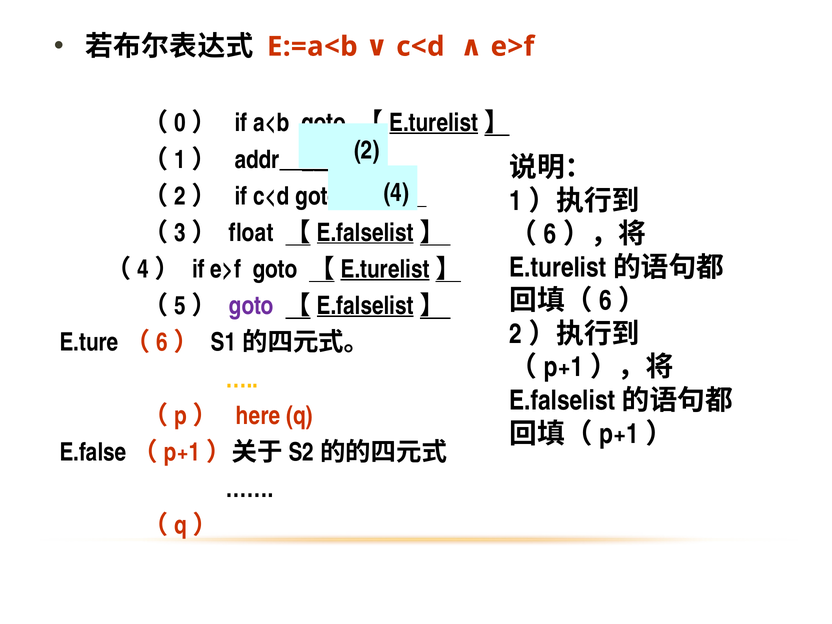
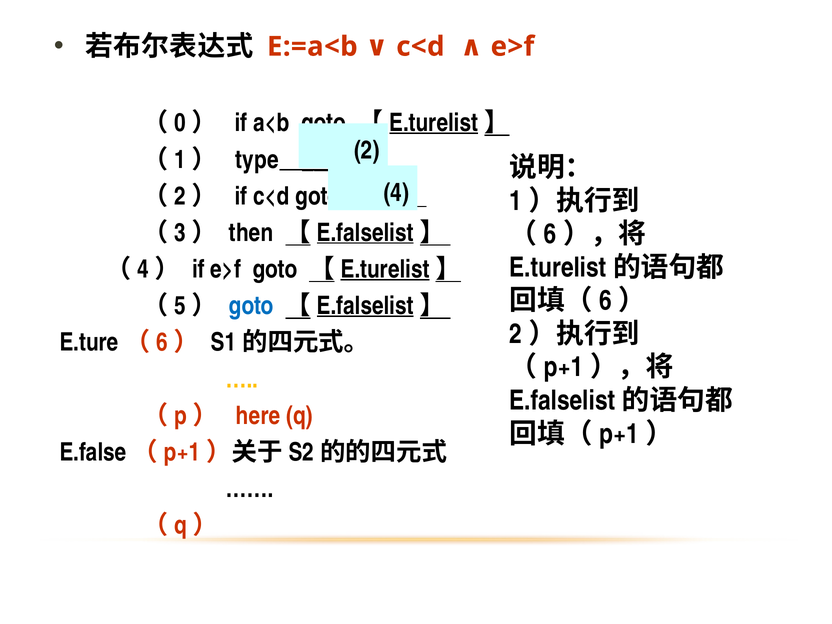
addr: addr -> type
float: float -> then
goto at (251, 306) colour: purple -> blue
